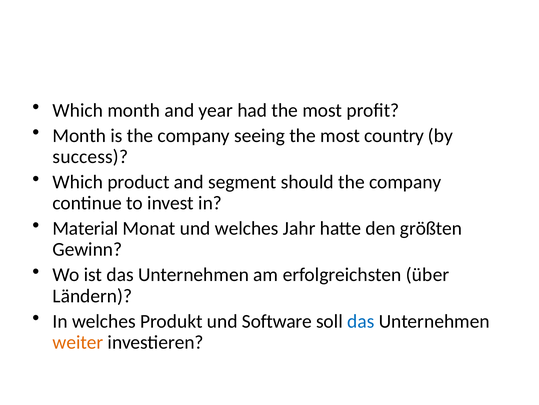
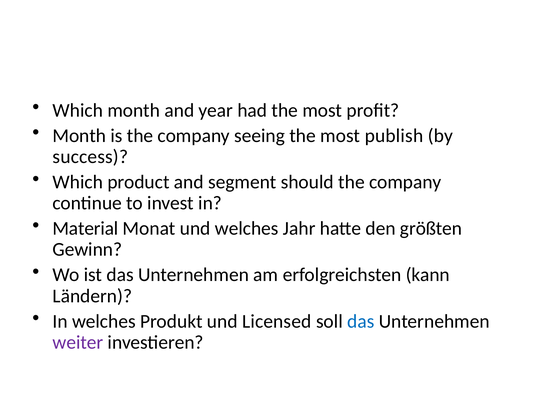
country: country -> publish
über: über -> kann
Software: Software -> Licensed
weiter colour: orange -> purple
